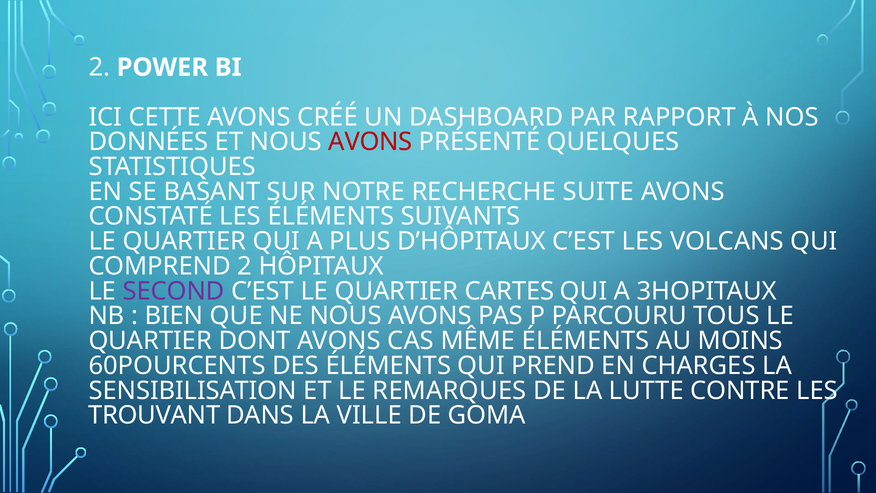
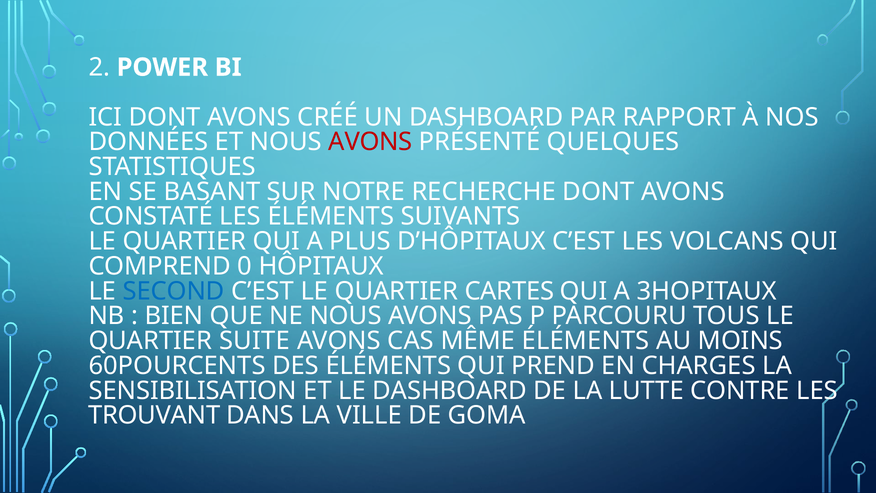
ICI CETTE: CETTE -> DONT
RECHERCHE SUITE: SUITE -> DONT
COMPREND 2: 2 -> 0
SECOND colour: purple -> blue
DONT: DONT -> SUITE
LE REMARQUES: REMARQUES -> DASHBOARD
